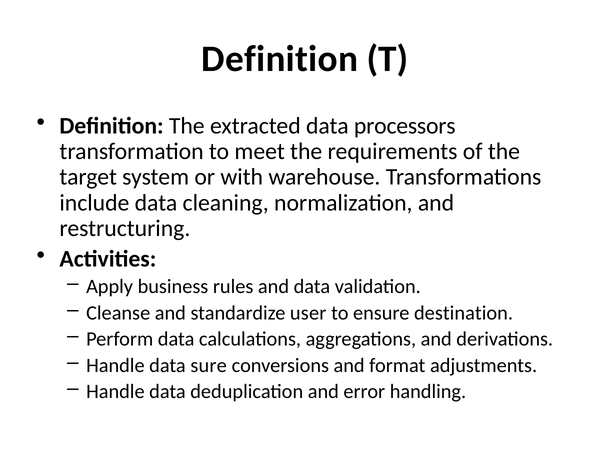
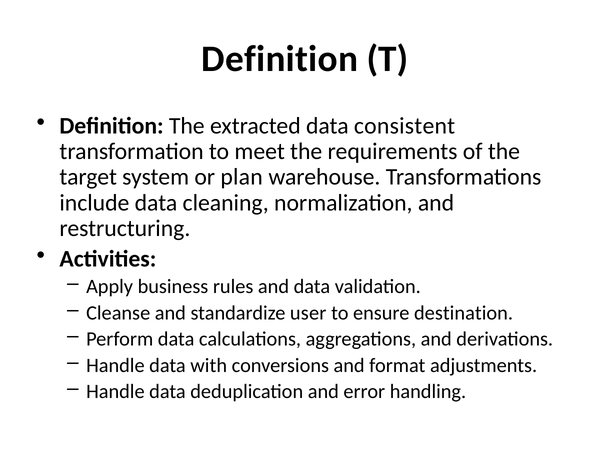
processors: processors -> consistent
with: with -> plan
sure: sure -> with
